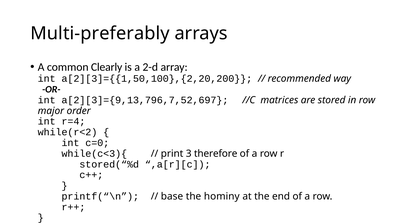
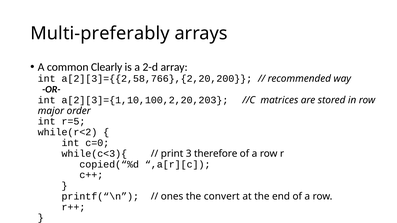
a[2][3]={{1,50,100},{2,20,200: a[2][3]={{1,50,100},{2,20,200 -> a[2][3]={{2,58,766},{2,20,200
a[2][3]={9,13,796,7,52,697: a[2][3]={9,13,796,7,52,697 -> a[2][3]={1,10,100,2,20,203
r=4: r=4 -> r=5
stored(“%d: stored(“%d -> copied(“%d
base: base -> ones
hominy: hominy -> convert
